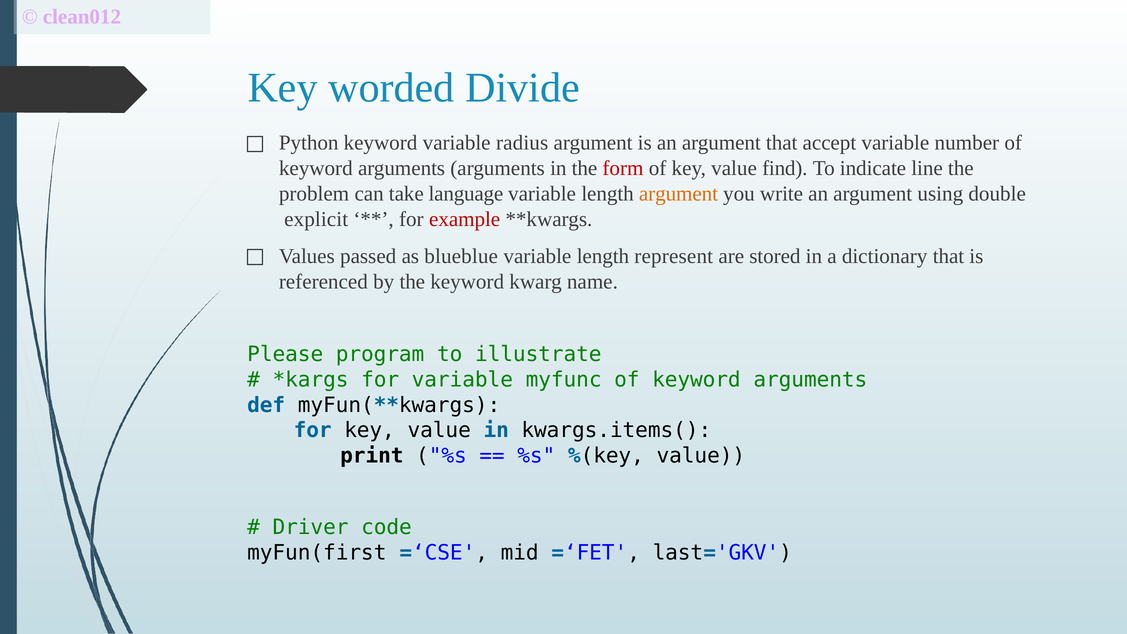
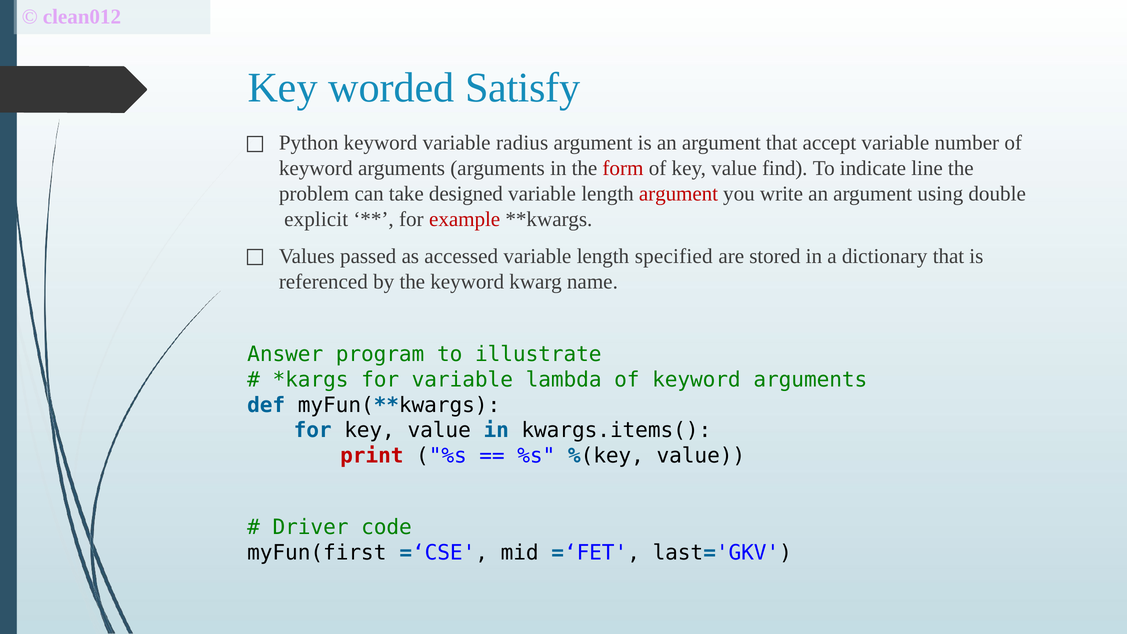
Divide: Divide -> Satisfy
language: language -> designed
argument at (678, 194) colour: orange -> red
blueblue: blueblue -> accessed
represent: represent -> specified
Please: Please -> Answer
myfunc: myfunc -> lambda
print colour: black -> red
